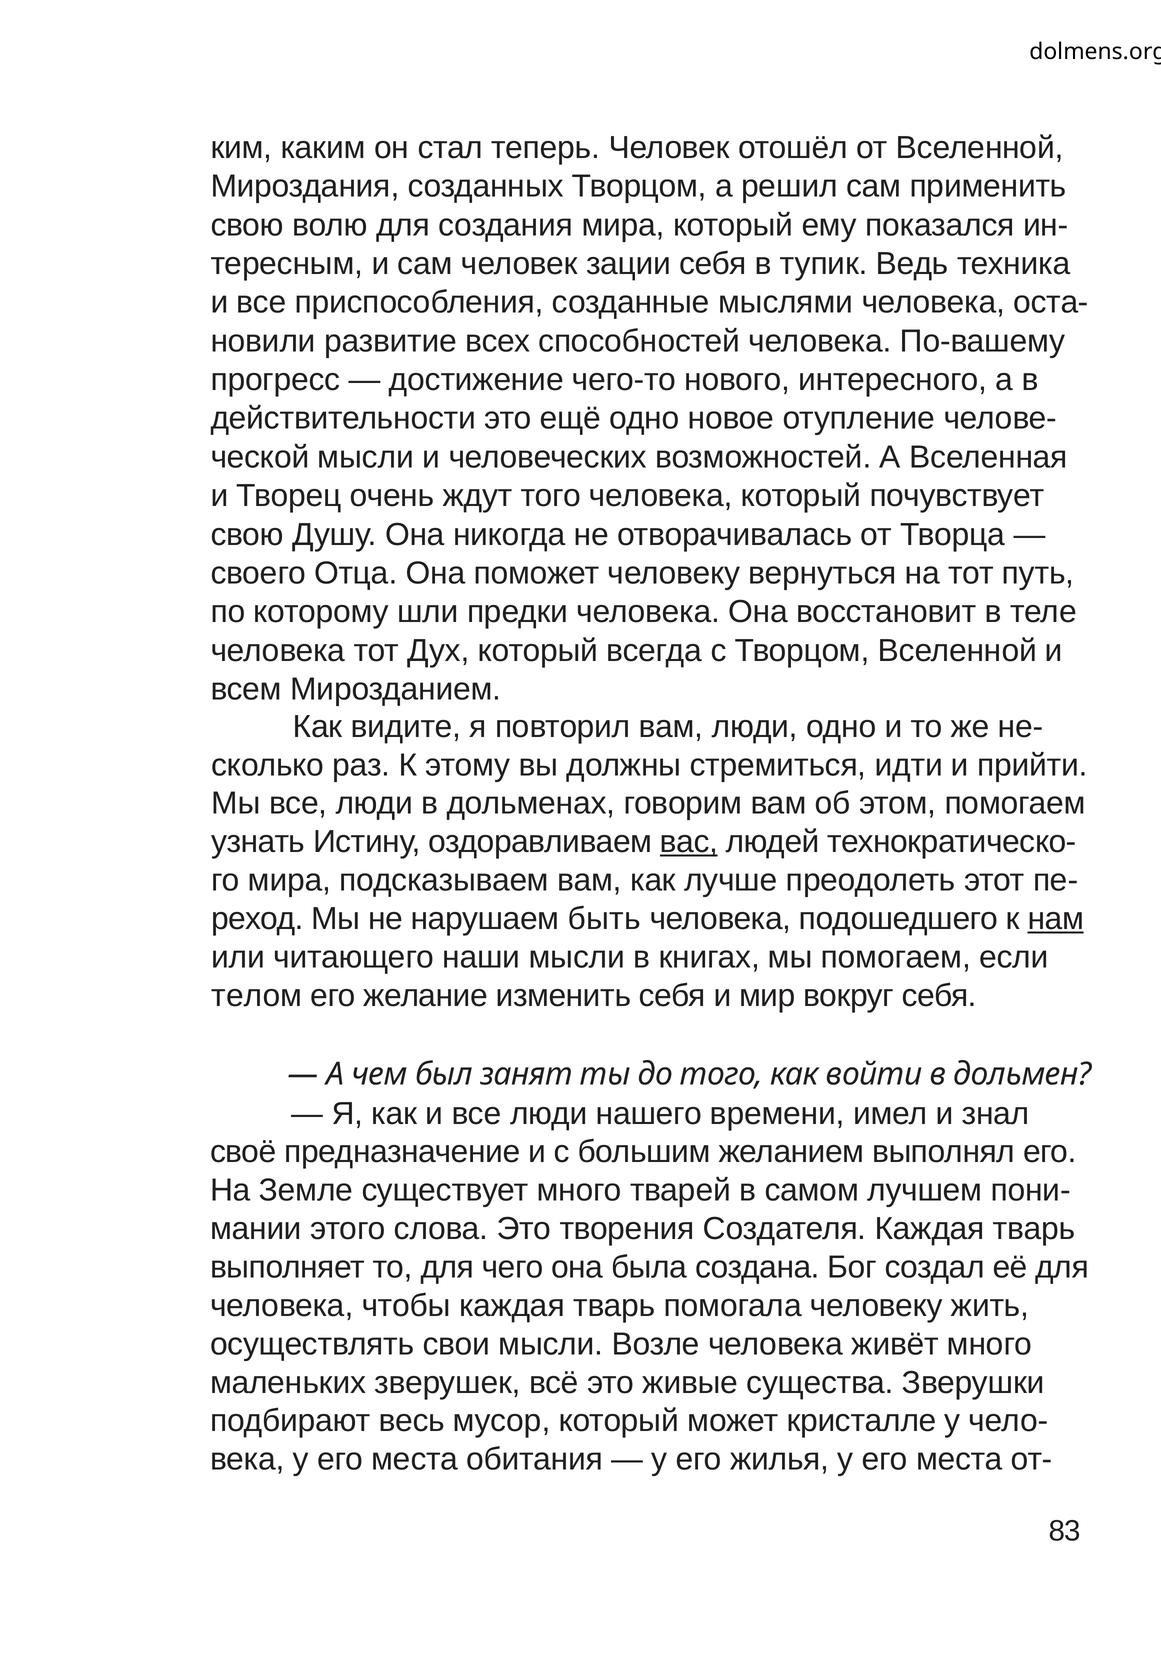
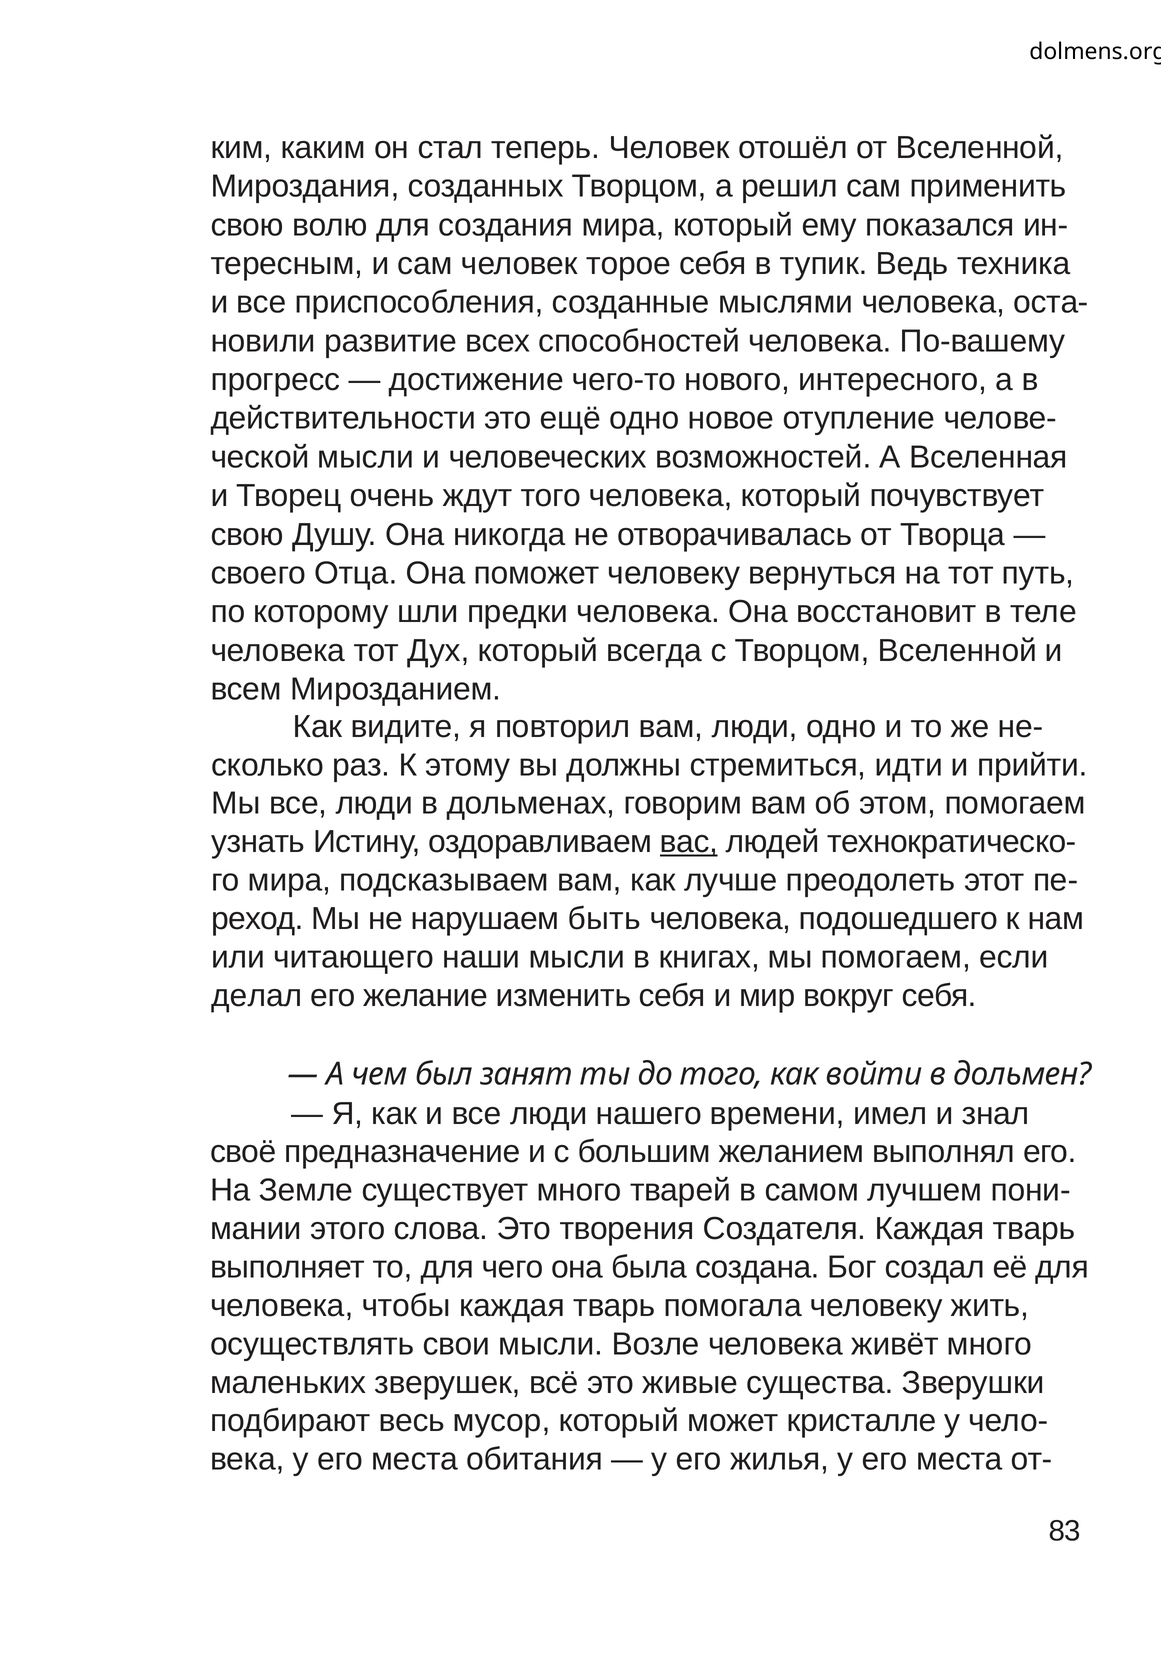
зации: зации -> торое
нам underline: present -> none
телом: телом -> делал
